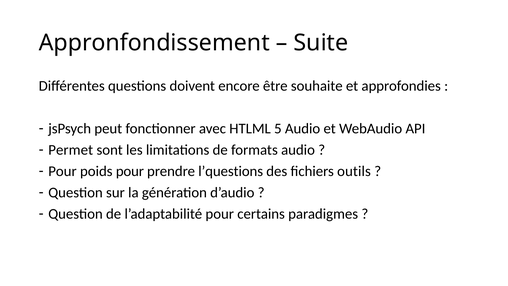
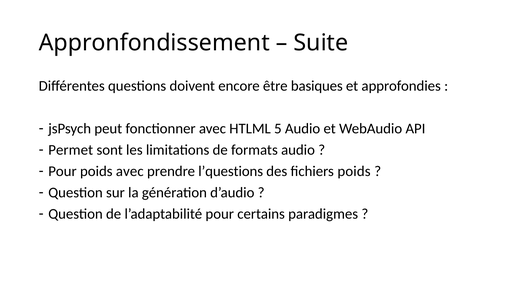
souhaite: souhaite -> basiques
poids pour: pour -> avec
fichiers outils: outils -> poids
